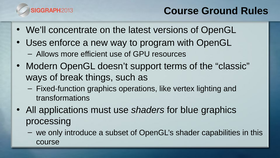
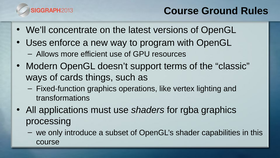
break: break -> cards
blue: blue -> rgba
